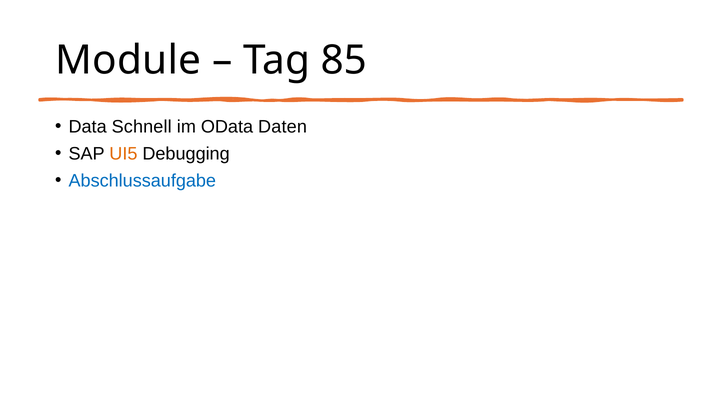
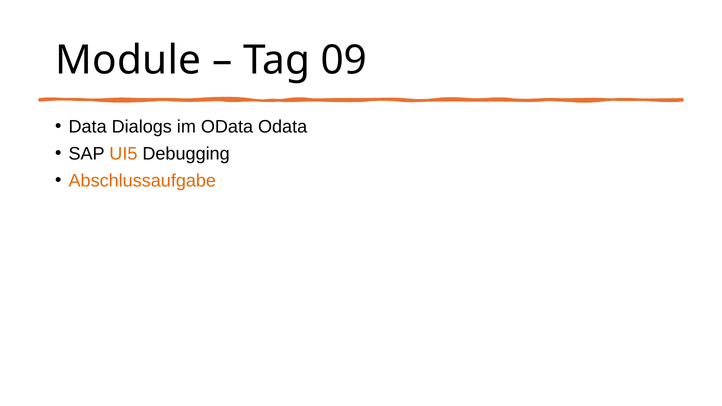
85: 85 -> 09
Schnell: Schnell -> Dialogs
OData Daten: Daten -> Odata
Abschlussaufgabe colour: blue -> orange
